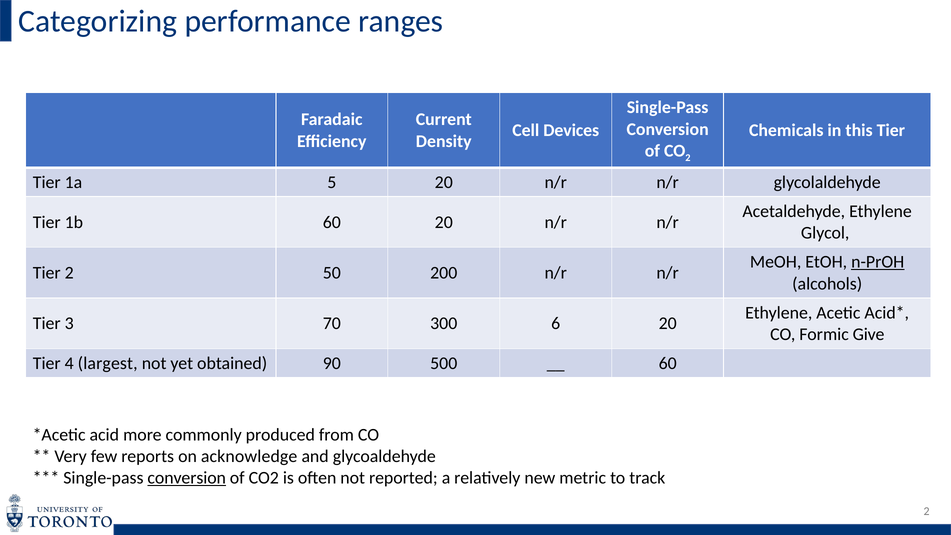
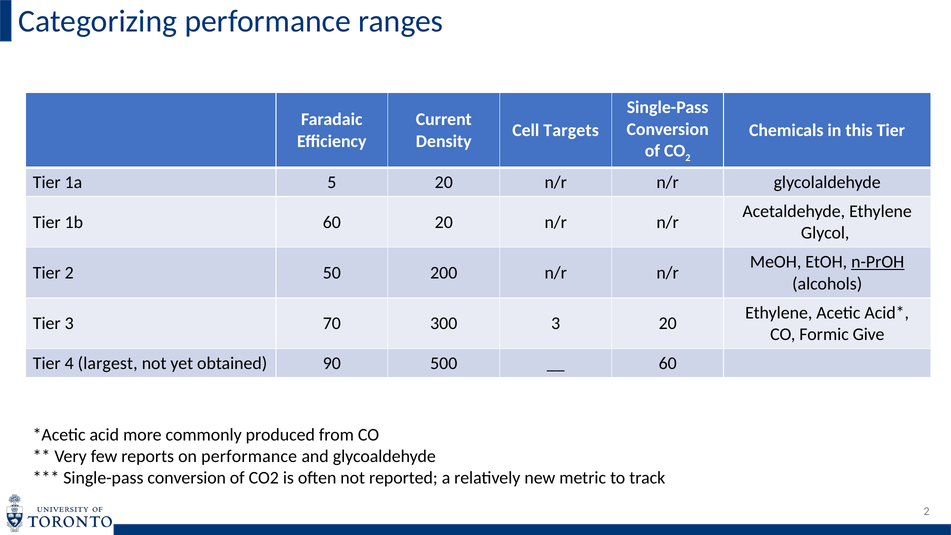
Devices: Devices -> Targets
300 6: 6 -> 3
on acknowledge: acknowledge -> performance
conversion at (187, 478) underline: present -> none
